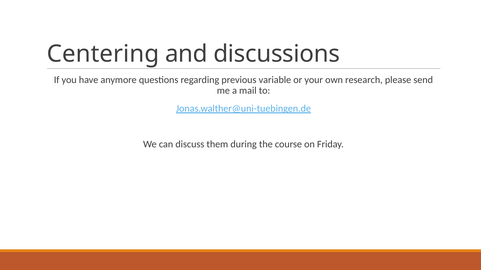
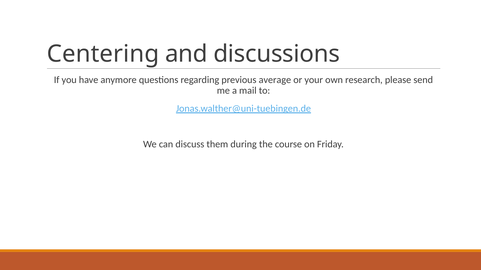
variable: variable -> average
